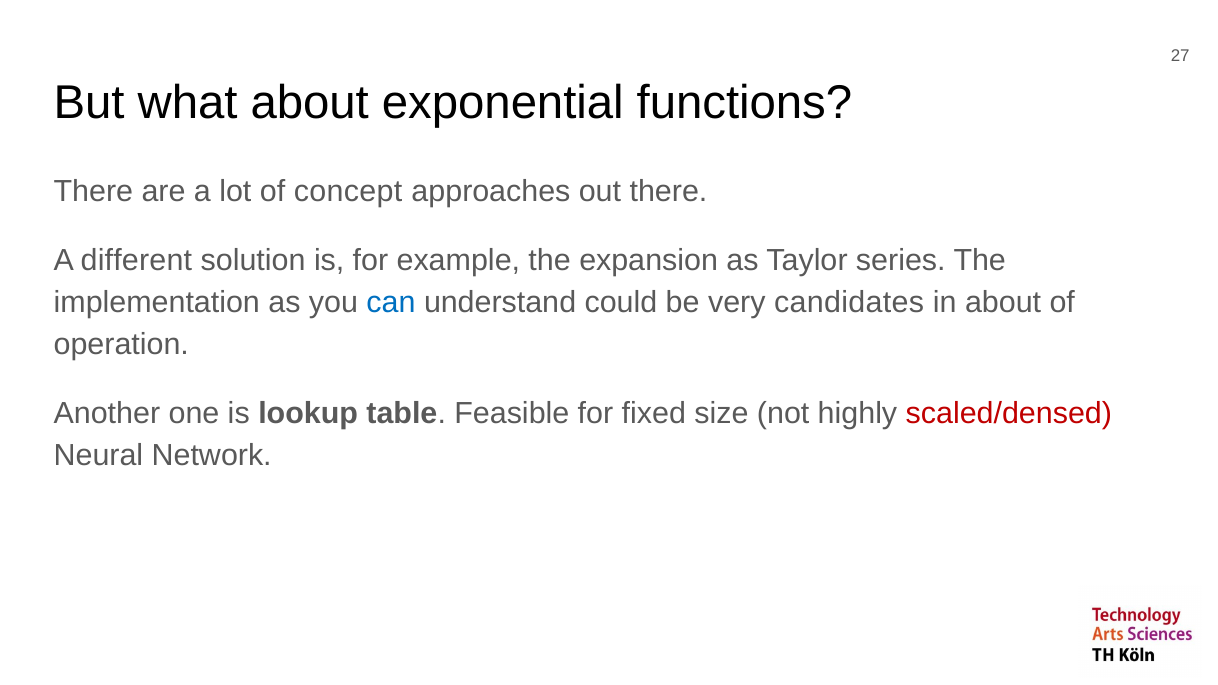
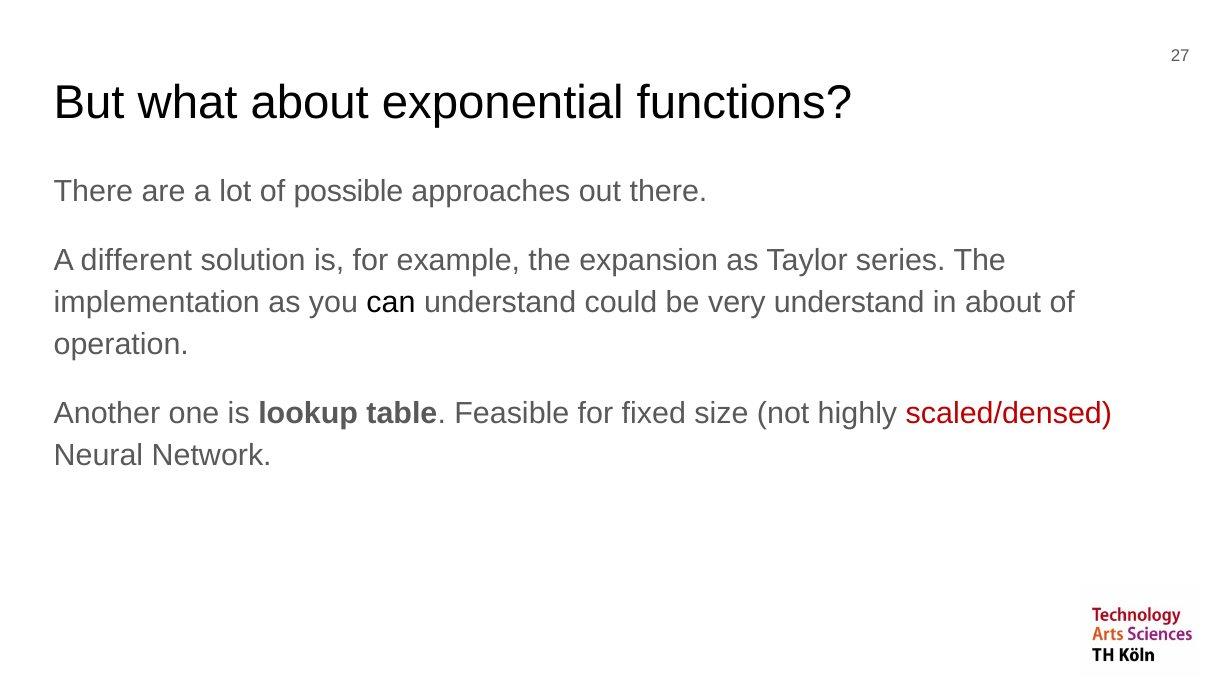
concept: concept -> possible
can colour: blue -> black
very candidates: candidates -> understand
